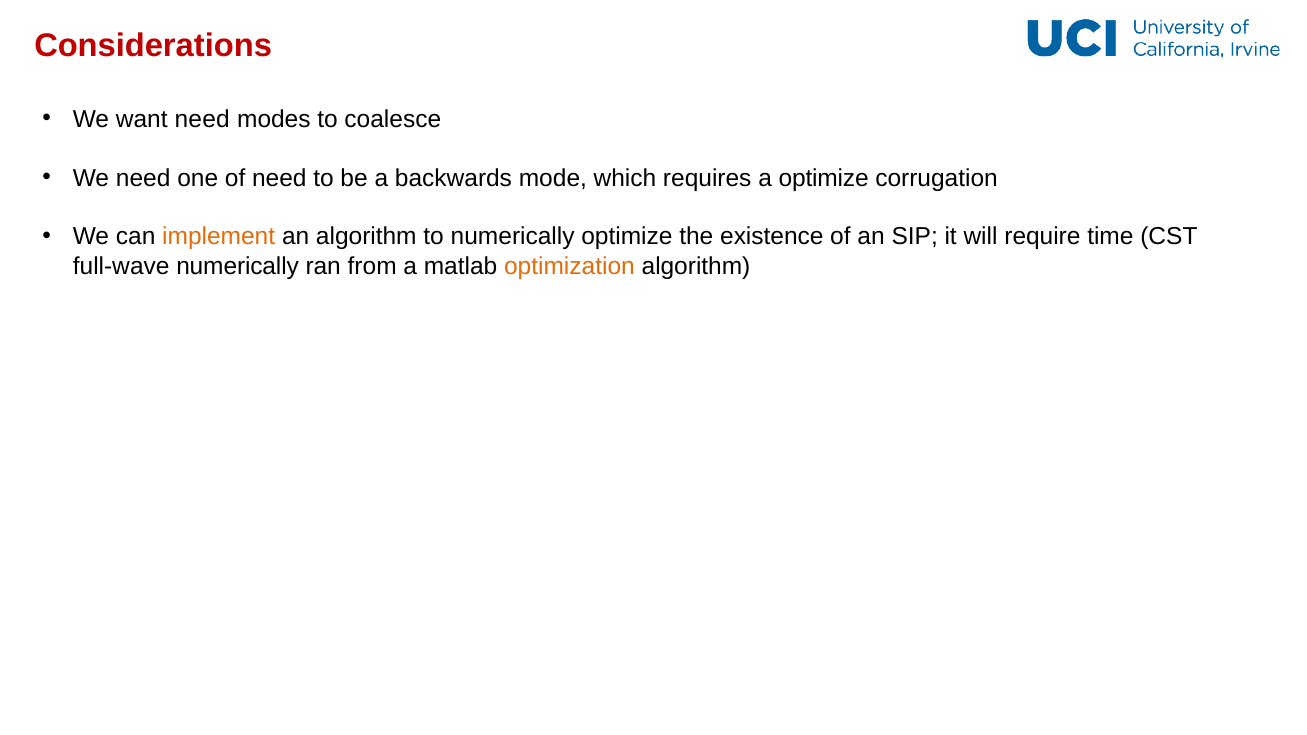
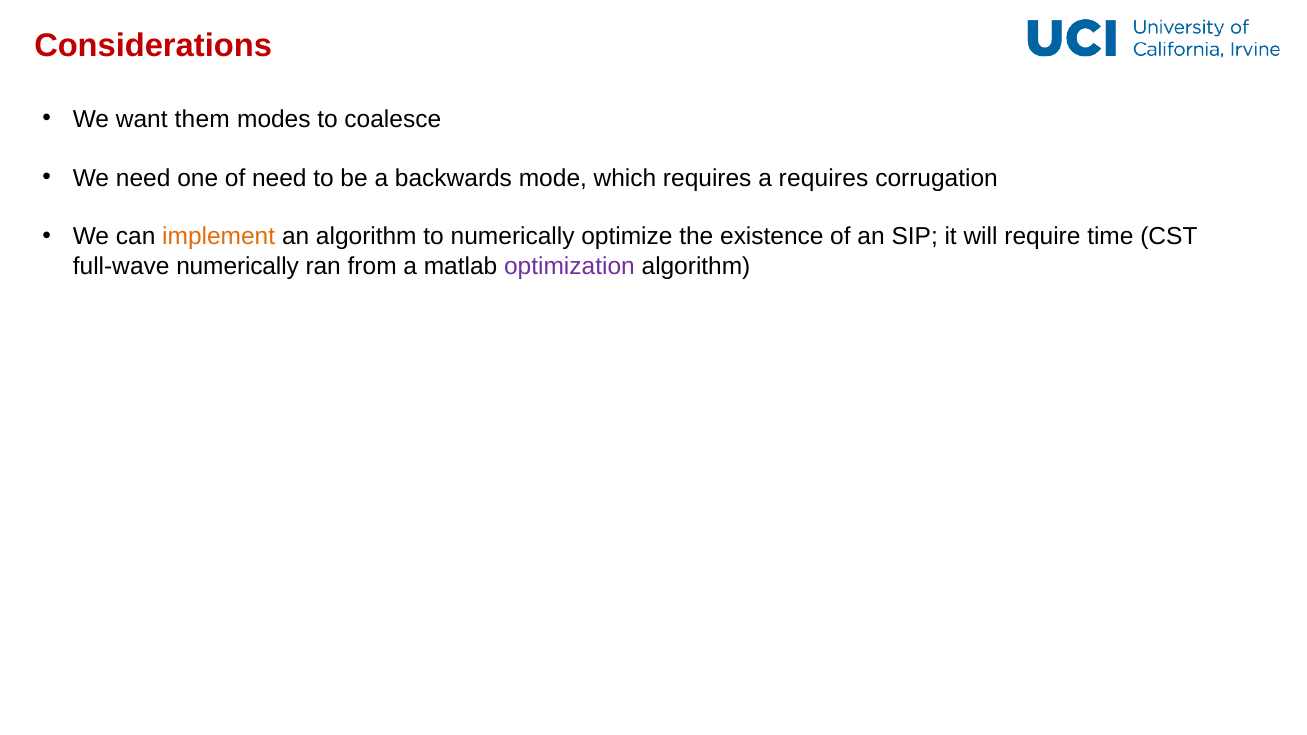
want need: need -> them
a optimize: optimize -> requires
optimization colour: orange -> purple
